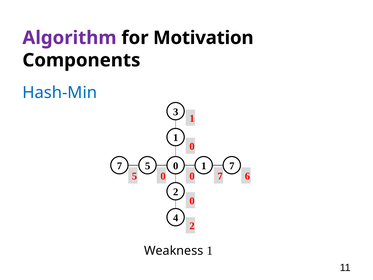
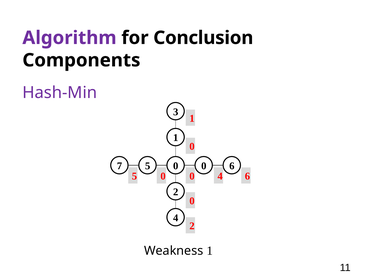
Motivation: Motivation -> Conclusion
Hash-Min colour: blue -> purple
1 at (204, 166): 1 -> 0
7 7: 7 -> 6
0 7: 7 -> 4
